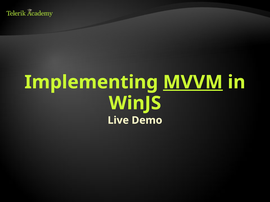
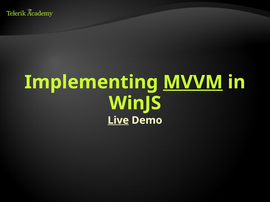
Live underline: none -> present
